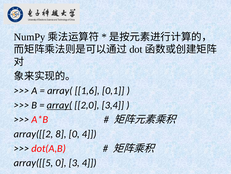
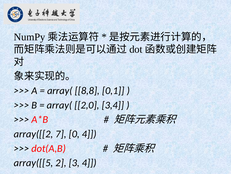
1,6: 1,6 -> 8,8
array( at (59, 105) underline: present -> none
8: 8 -> 7
array([[5 0: 0 -> 2
